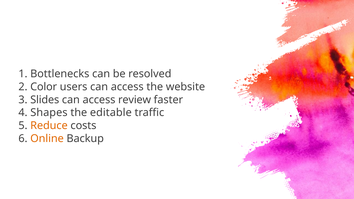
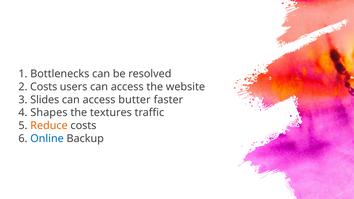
2 Color: Color -> Costs
review: review -> butter
editable: editable -> textures
Online colour: orange -> blue
